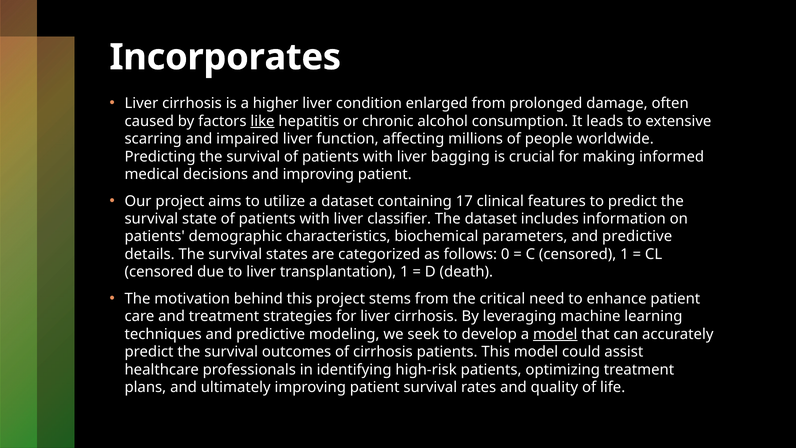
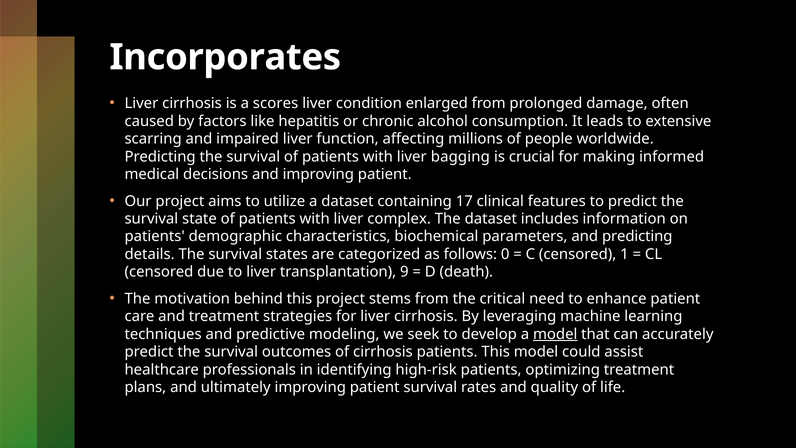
higher: higher -> scores
like underline: present -> none
classifier: classifier -> complex
parameters and predictive: predictive -> predicting
transplantation 1: 1 -> 9
